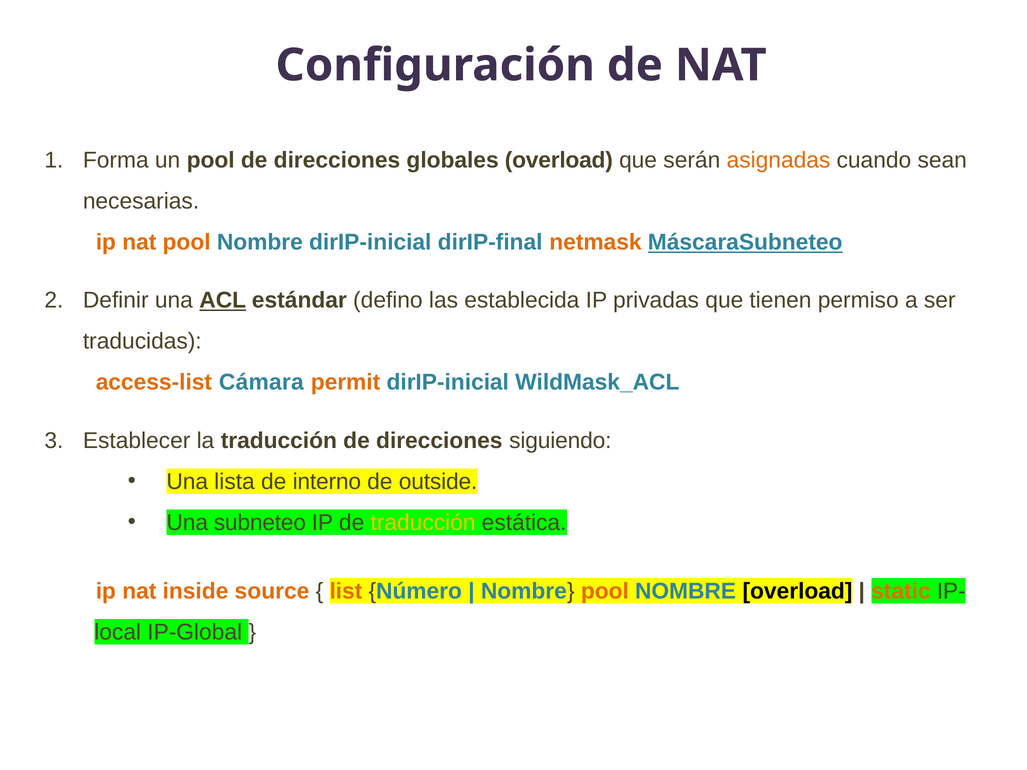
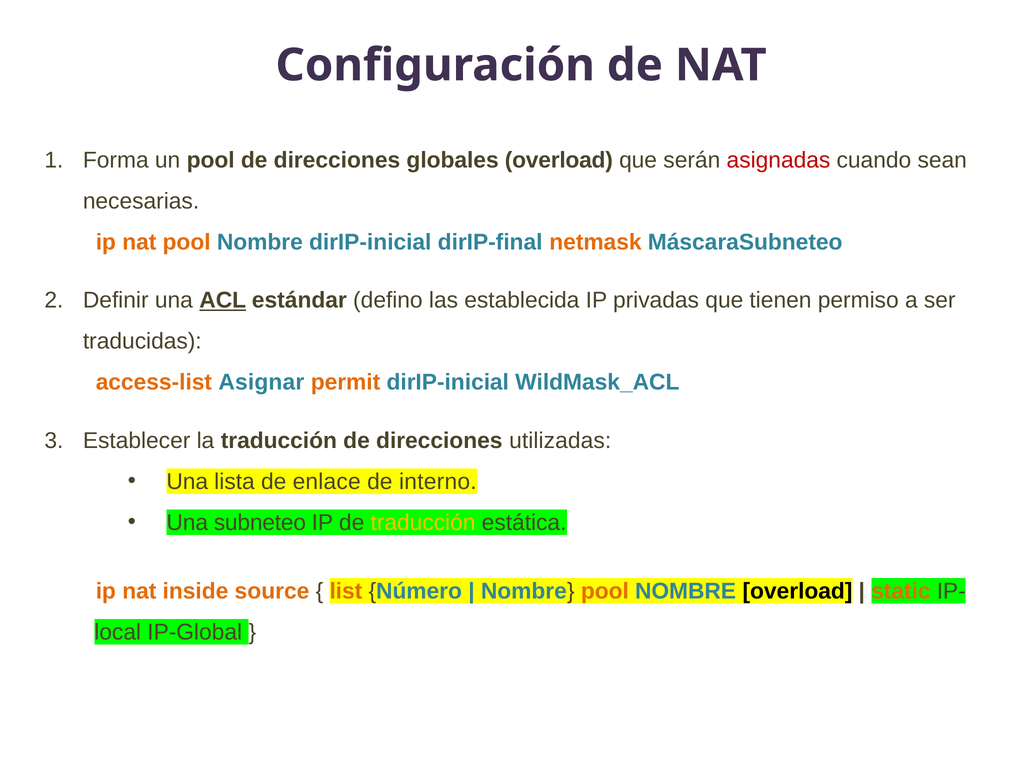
asignadas colour: orange -> red
MáscaraSubneteo underline: present -> none
Cámara: Cámara -> Asignar
siguiendo: siguiendo -> utilizadas
interno: interno -> enlace
outside: outside -> interno
